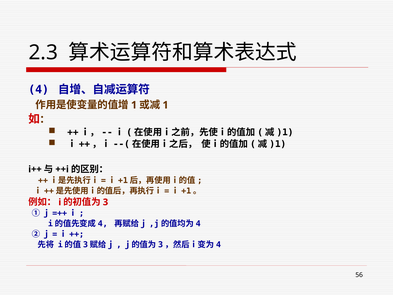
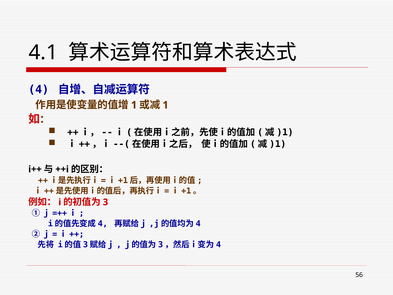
2.3: 2.3 -> 4.1
